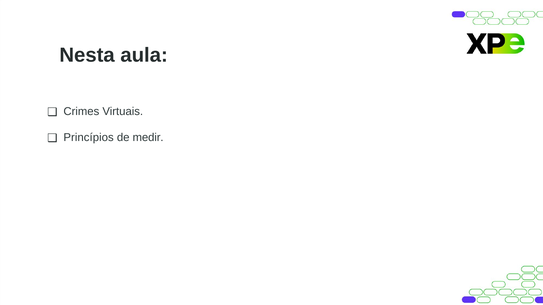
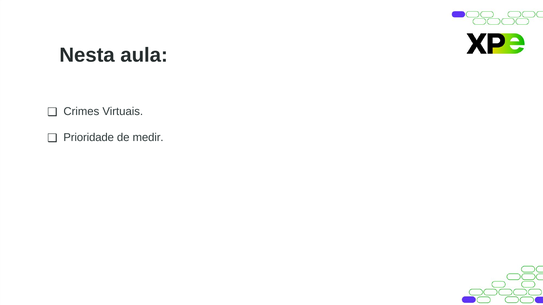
Princípios: Princípios -> Prioridade
